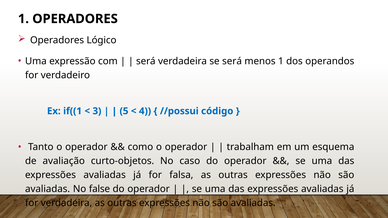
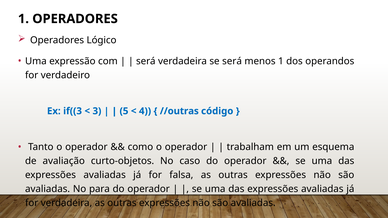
if((1: if((1 -> if((3
//possui: //possui -> //outras
false: false -> para
